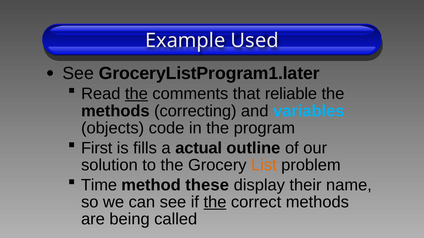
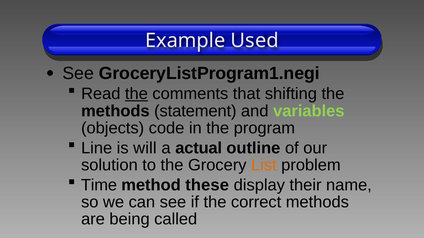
GroceryListProgram1.later: GroceryListProgram1.later -> GroceryListProgram1.negi
reliable: reliable -> shifting
correcting: correcting -> statement
variables colour: light blue -> light green
First: First -> Line
fills: fills -> will
the at (215, 202) underline: present -> none
